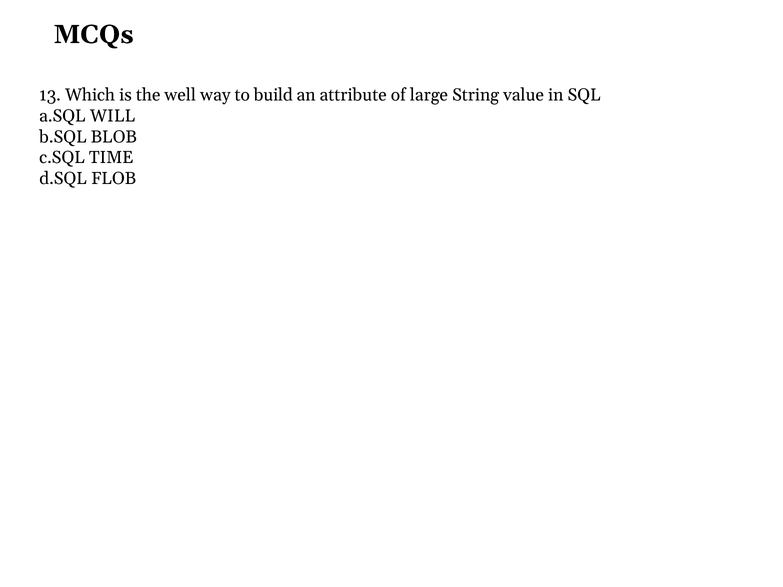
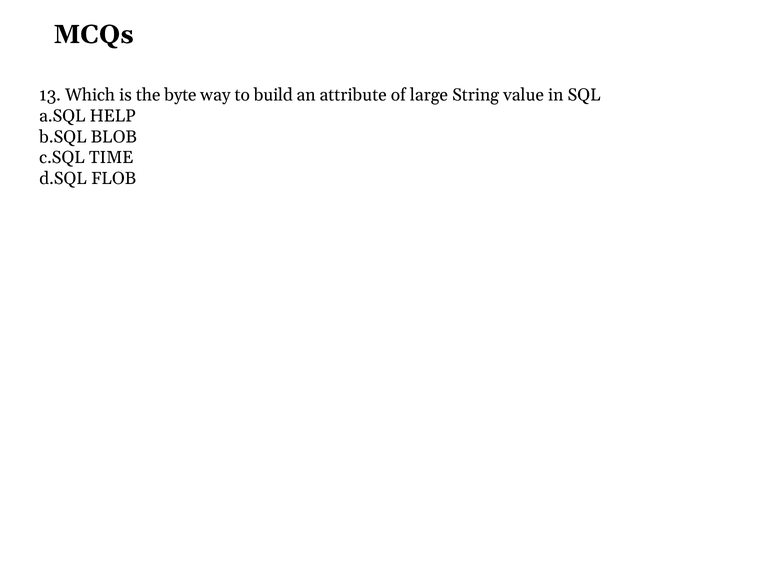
well: well -> byte
WILL: WILL -> HELP
